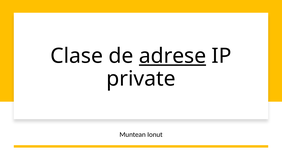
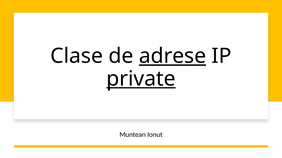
private underline: none -> present
